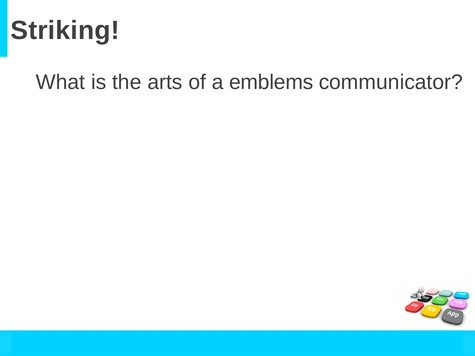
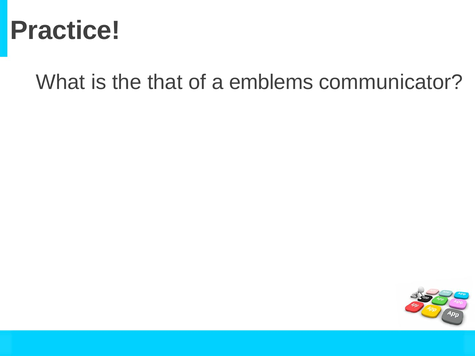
Striking: Striking -> Practice
arts: arts -> that
